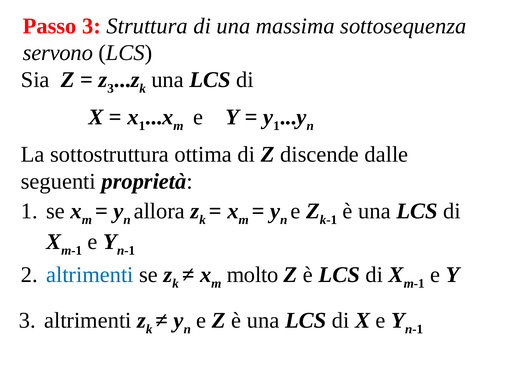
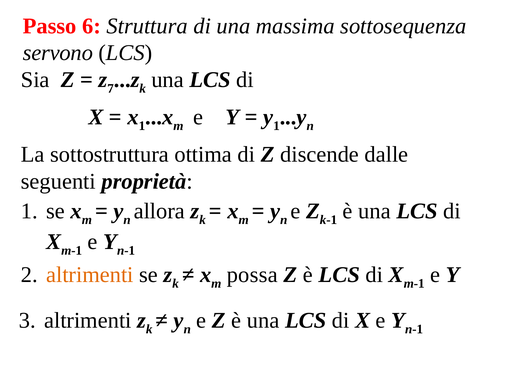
Passo 3: 3 -> 6
z 3: 3 -> 7
altrimenti at (90, 275) colour: blue -> orange
molto: molto -> possa
